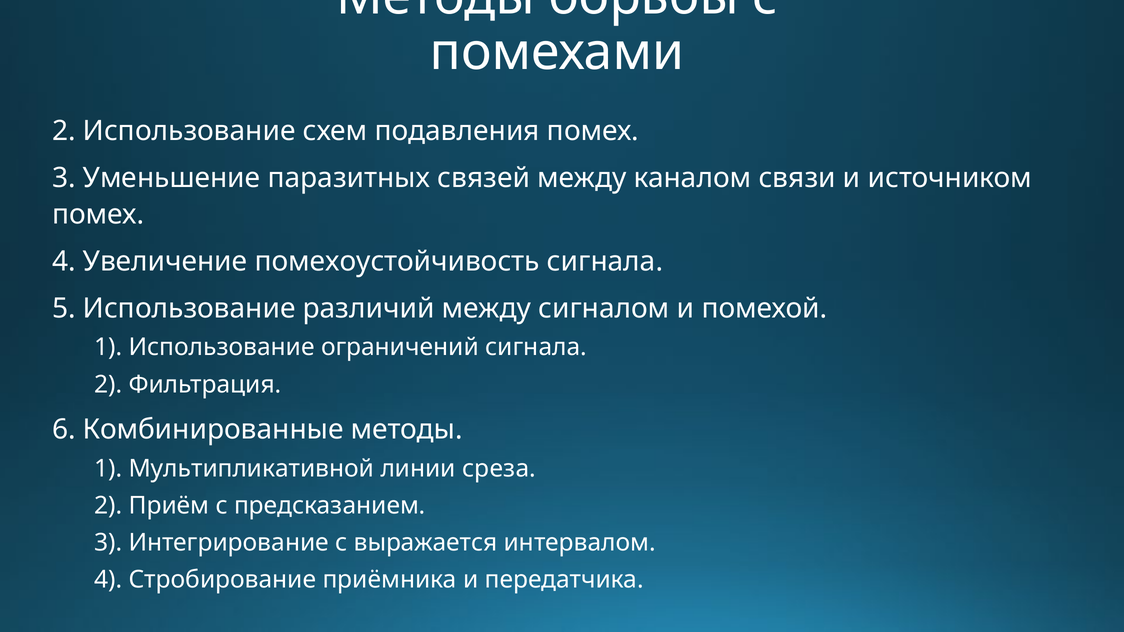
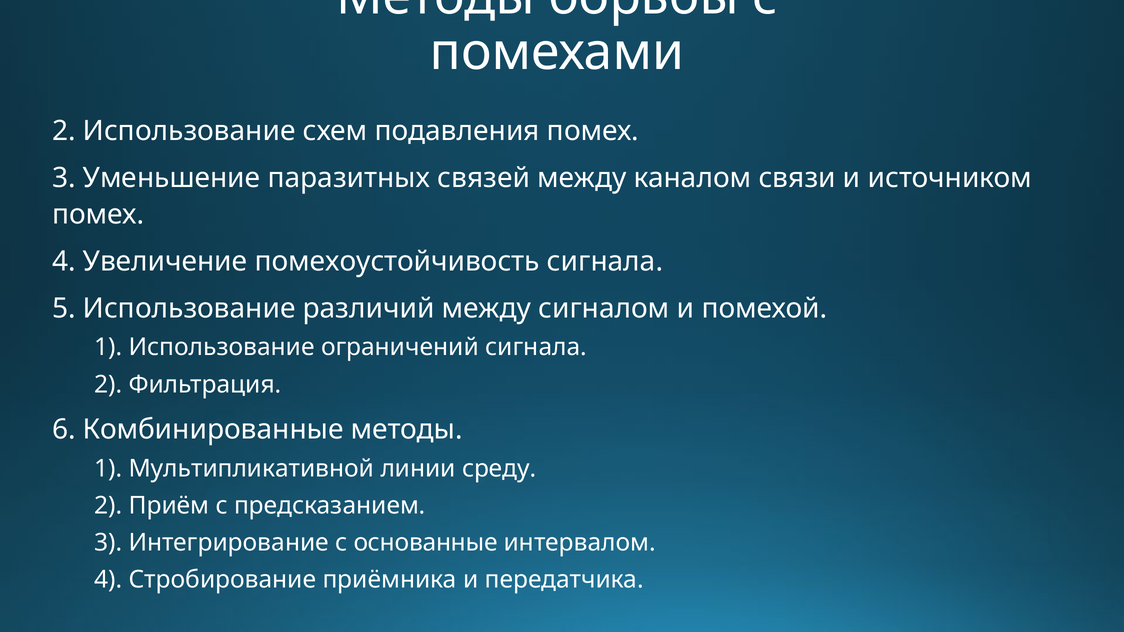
среза: среза -> среду
выражается: выражается -> основанные
